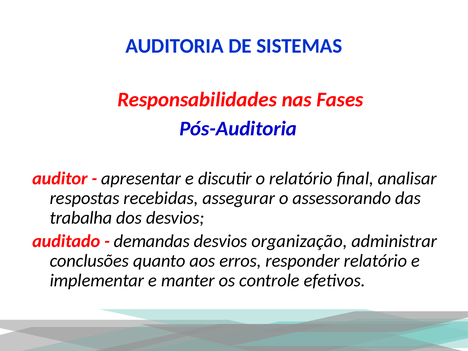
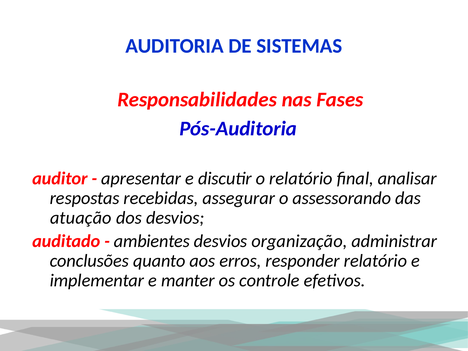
trabalha: trabalha -> atuação
demandas: demandas -> ambientes
